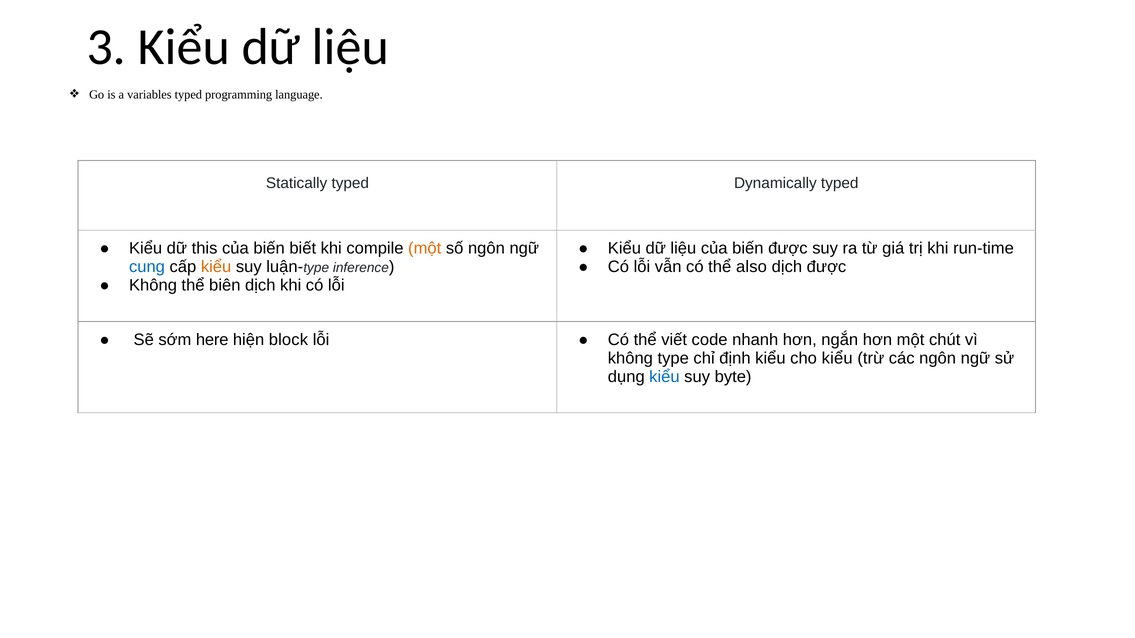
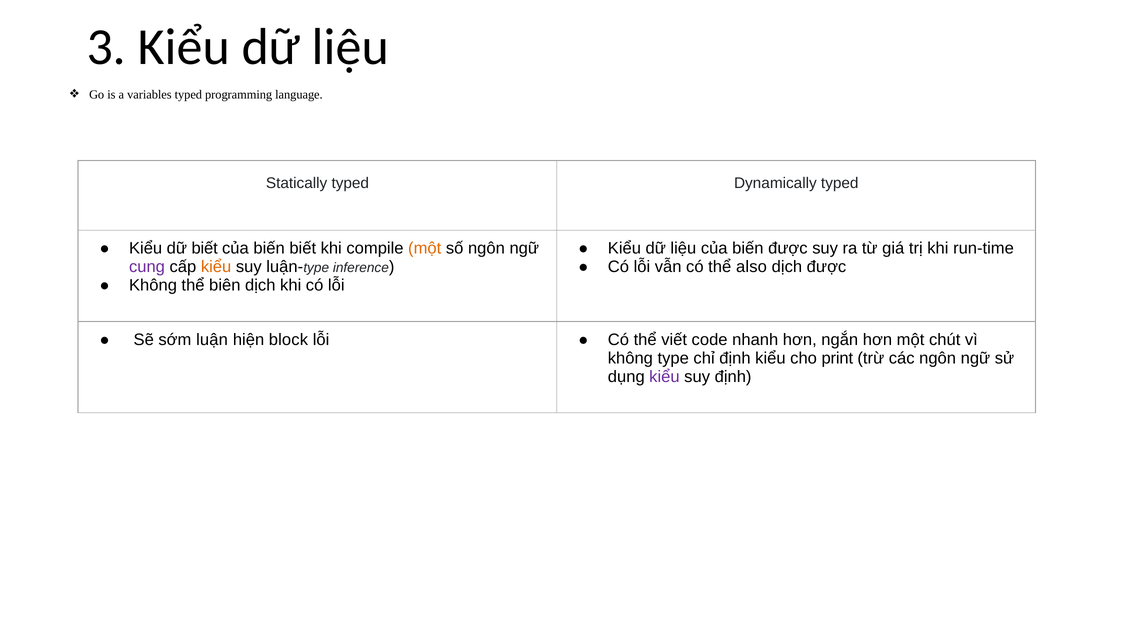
dữ this: this -> biết
cung colour: blue -> purple
here: here -> luận
cho kiểu: kiểu -> print
kiểu at (664, 377) colour: blue -> purple
suy byte: byte -> định
